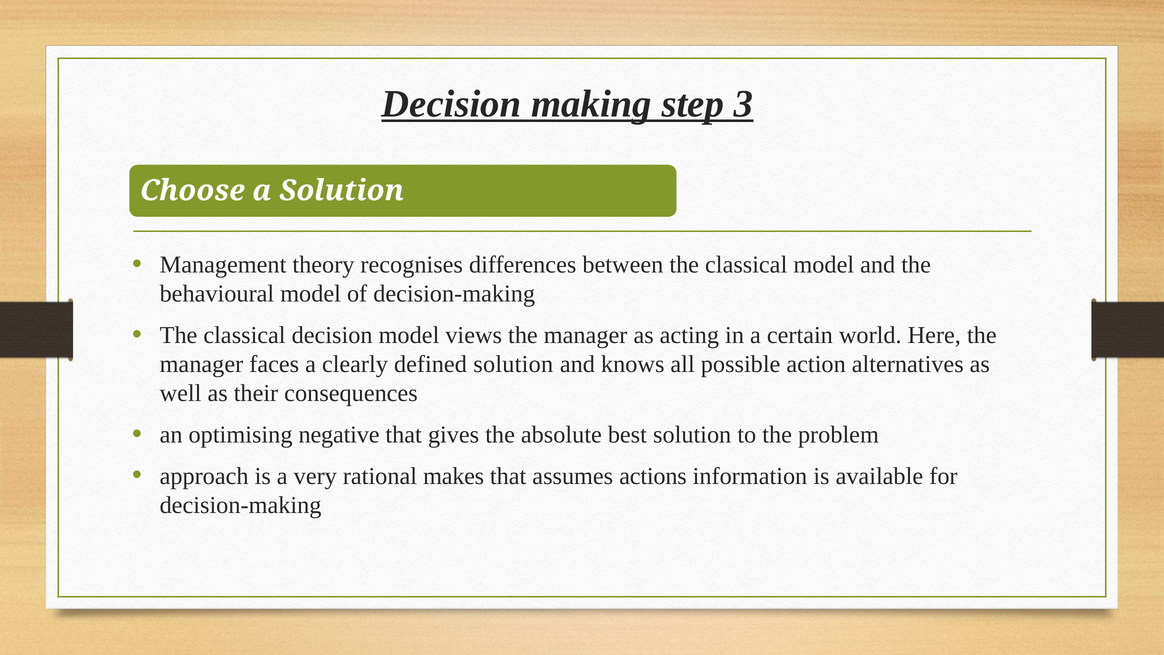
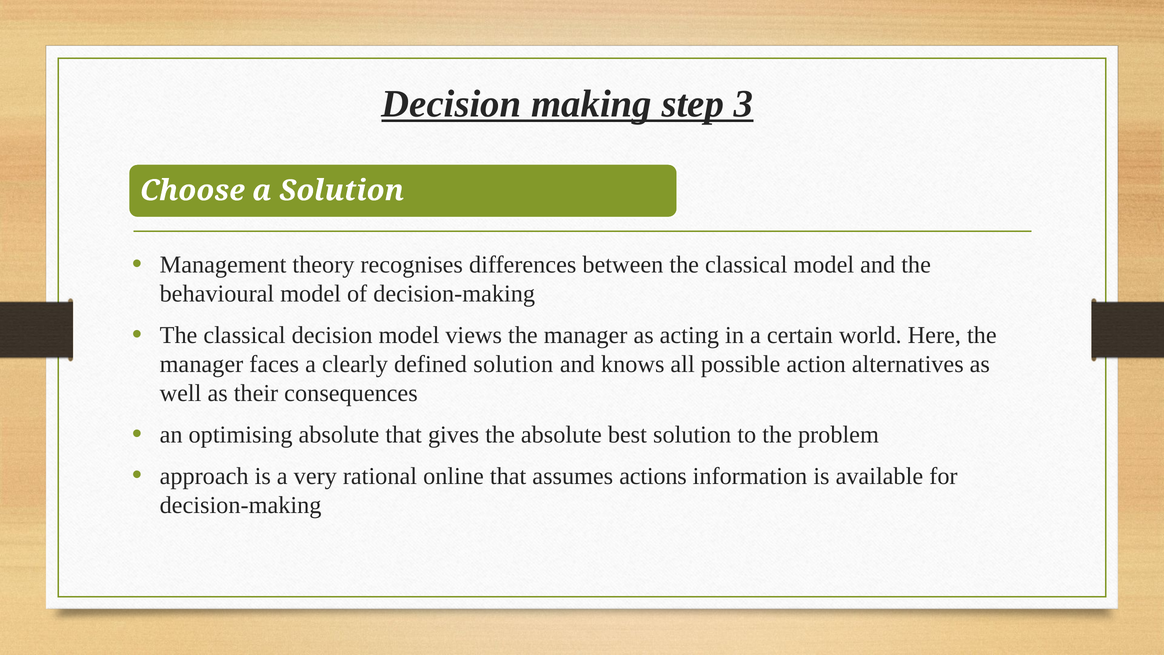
optimising negative: negative -> absolute
makes: makes -> online
